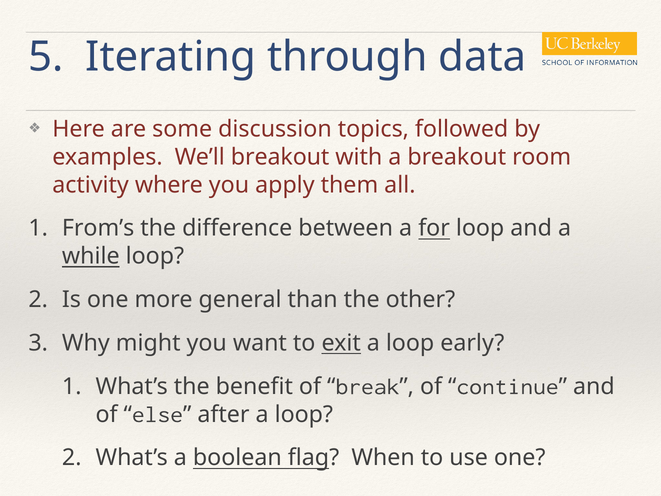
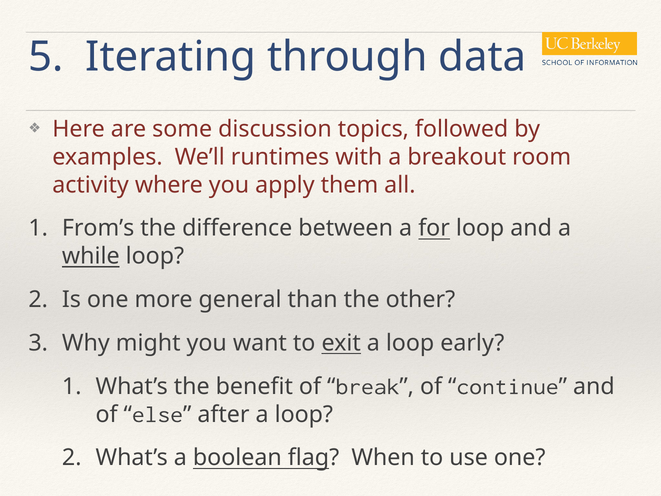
We’ll breakout: breakout -> runtimes
